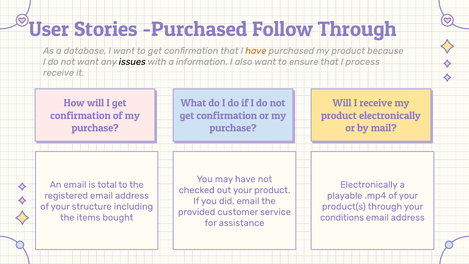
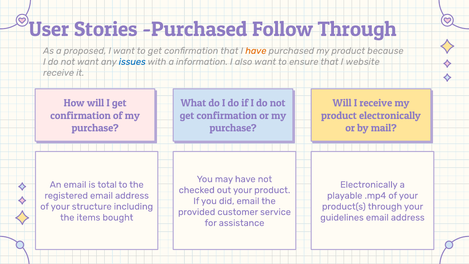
database: database -> proposed
issues colour: black -> blue
process: process -> website
conditions: conditions -> guidelines
